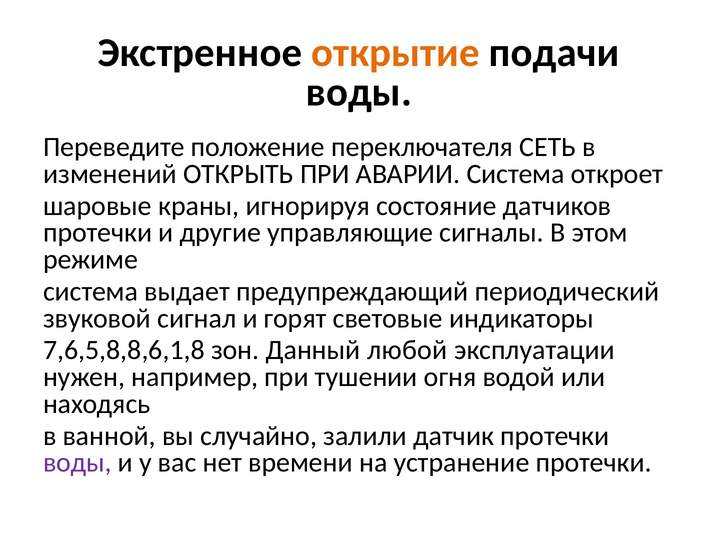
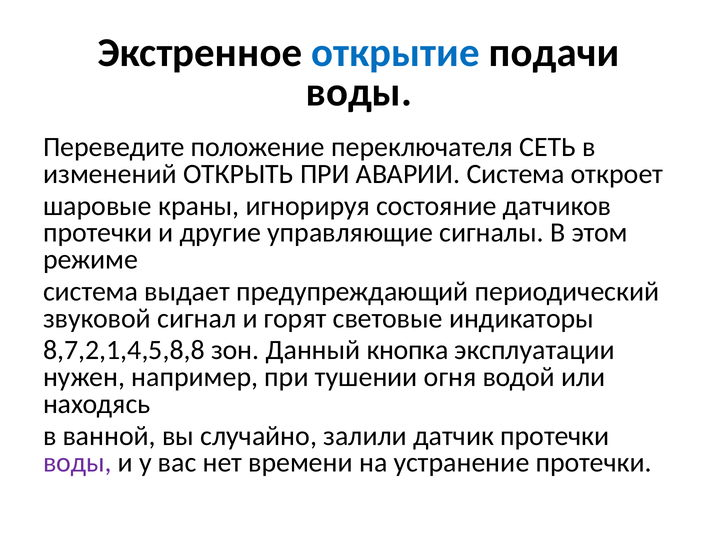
открытие colour: orange -> blue
7,6,5,8,8,6,1,8: 7,6,5,8,8,6,1,8 -> 8,7,2,1,4,5,8,8
любой: любой -> кнопка
